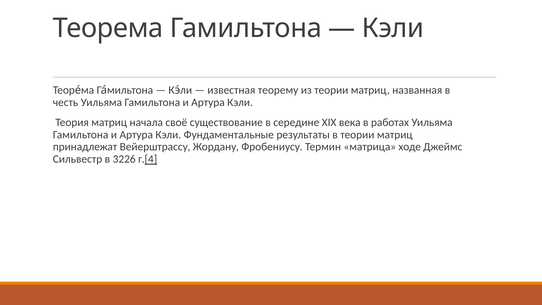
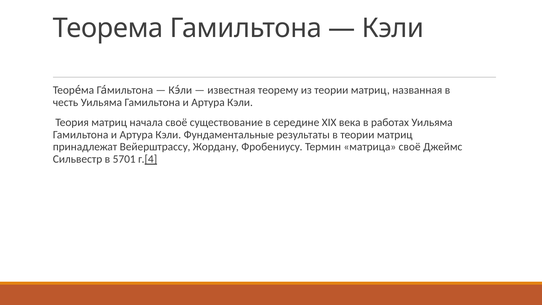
матрица ходе: ходе -> своё
3226: 3226 -> 5701
